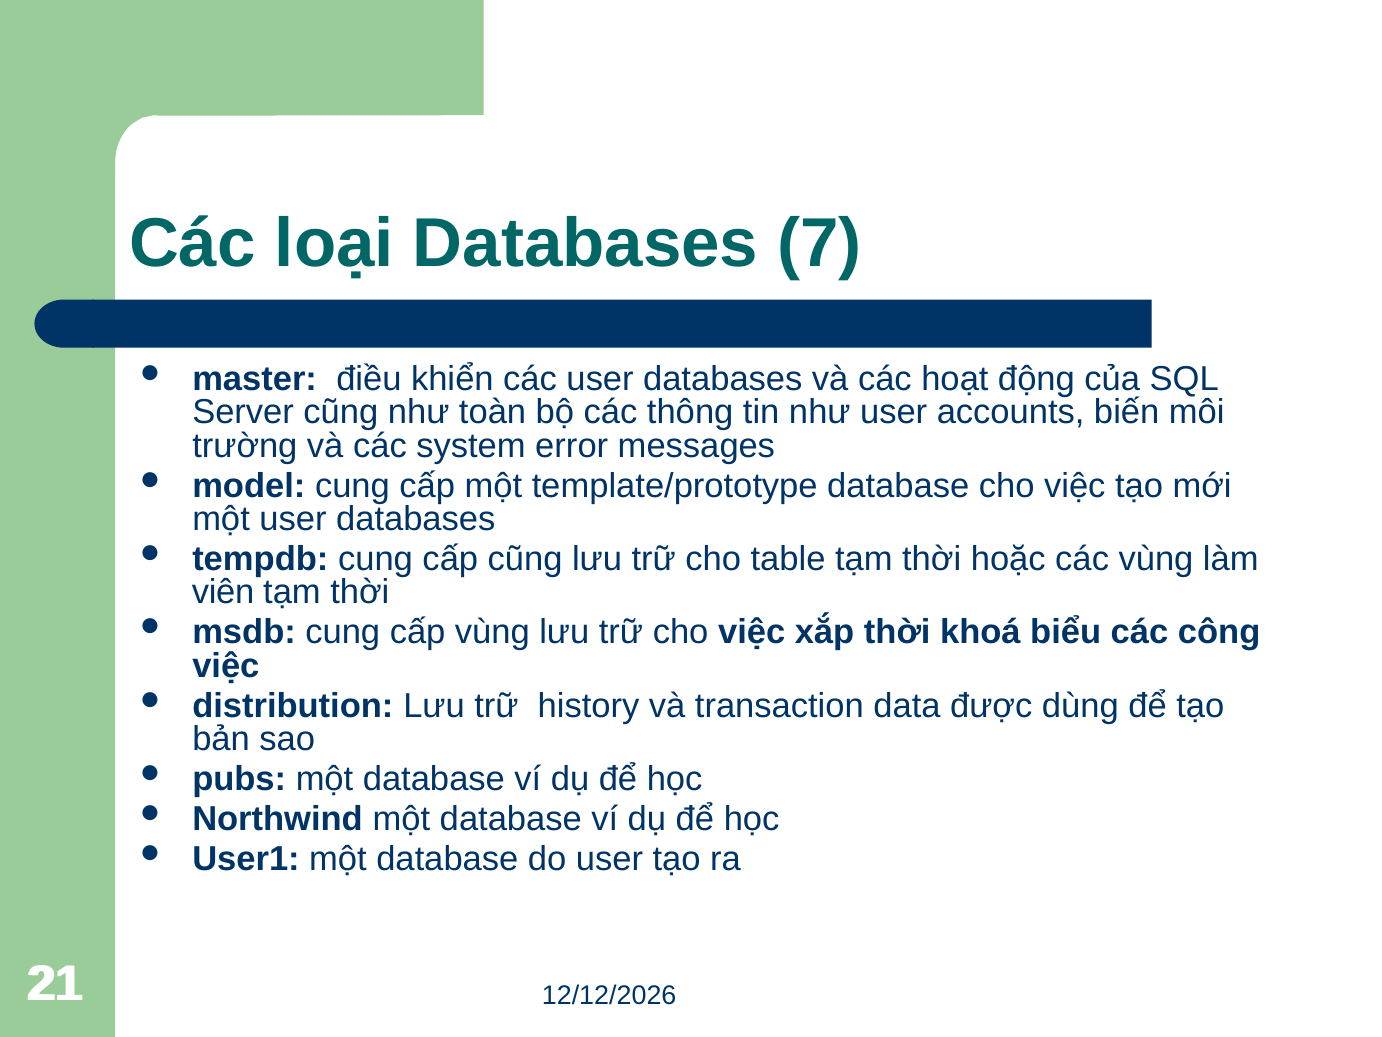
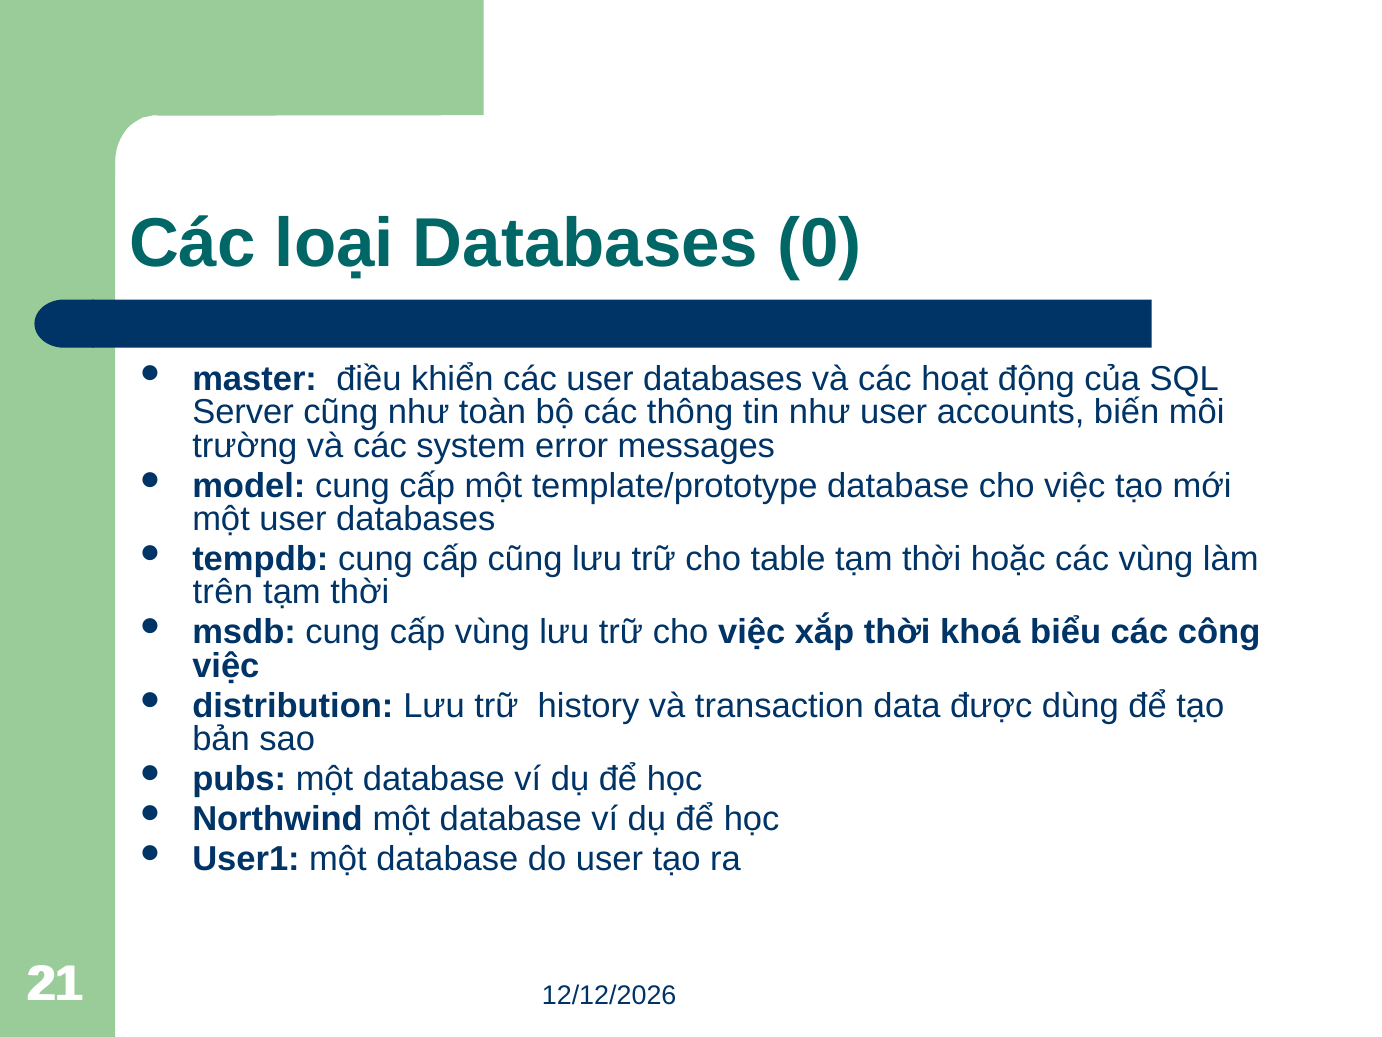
7: 7 -> 0
viên: viên -> trên
